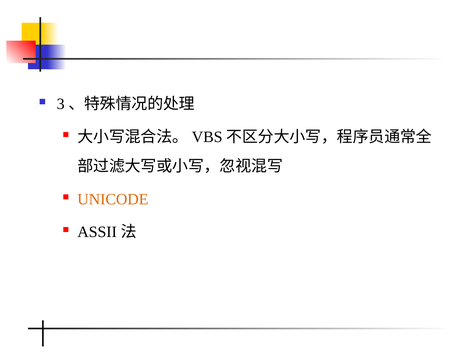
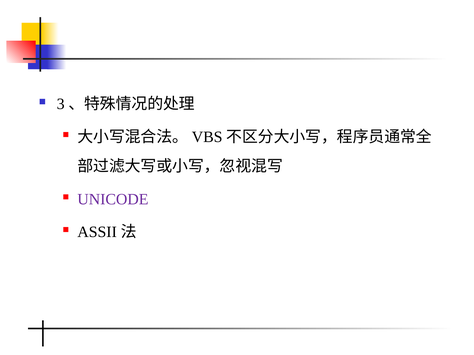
UNICODE colour: orange -> purple
